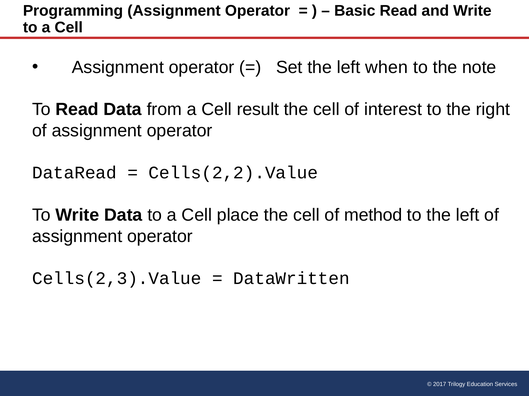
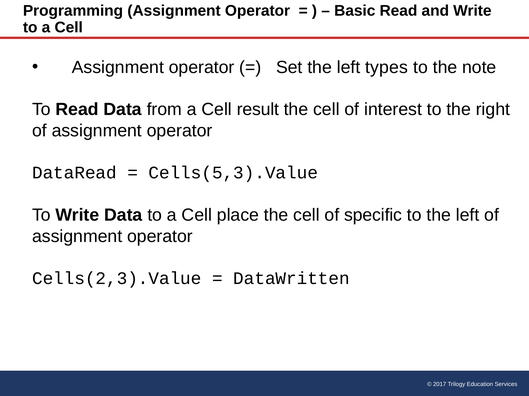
when: when -> types
Cells(2,2).Value: Cells(2,2).Value -> Cells(5,3).Value
method: method -> specific
